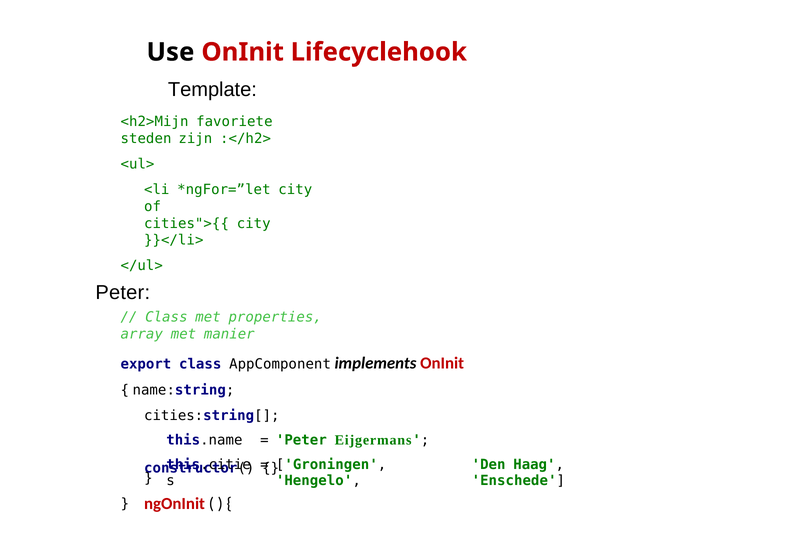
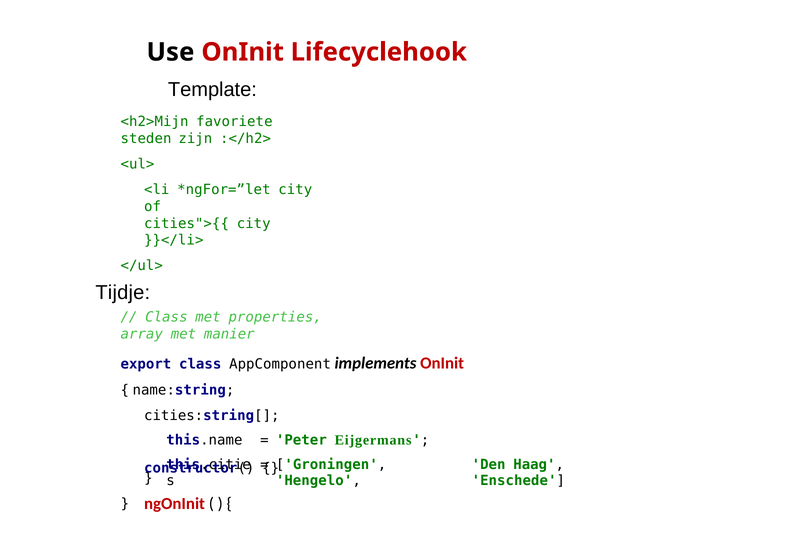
Peter at (123, 292): Peter -> Tijdje
